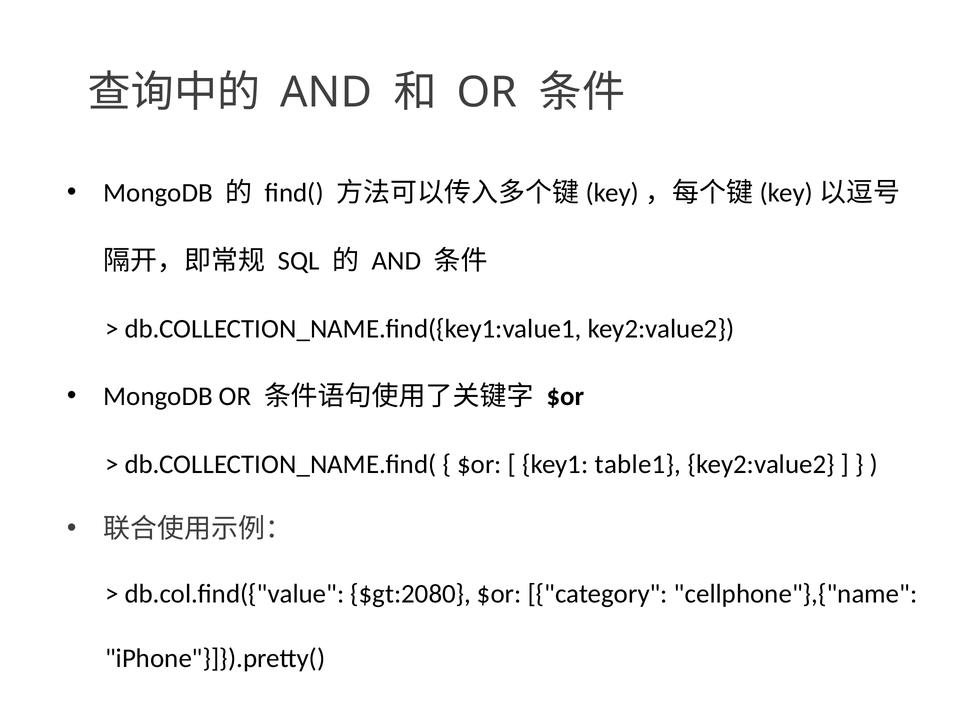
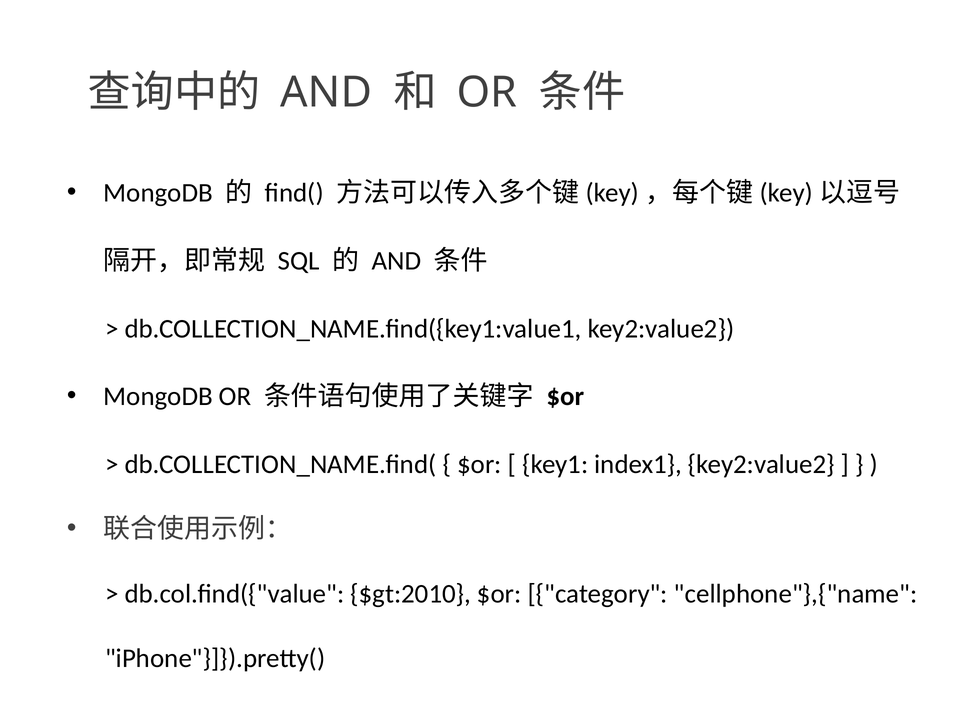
table1: table1 -> index1
$gt:2080: $gt:2080 -> $gt:2010
